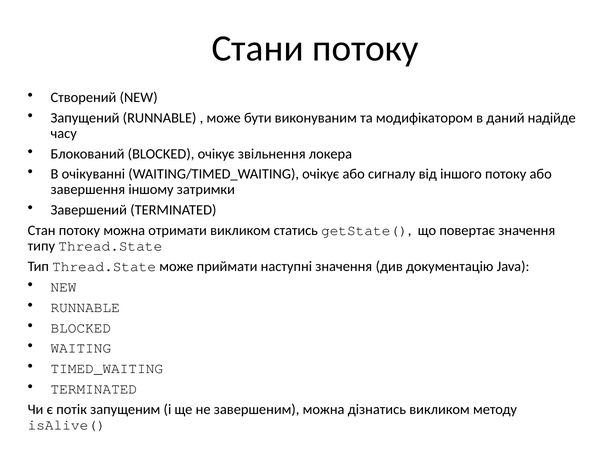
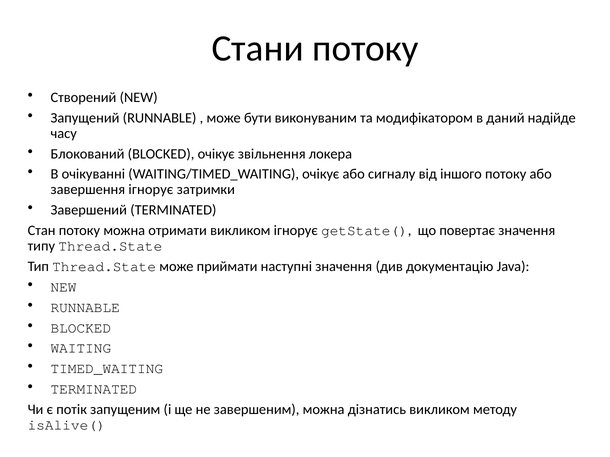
завершення іншому: іншому -> ігнорує
викликом статись: статись -> ігнорує
